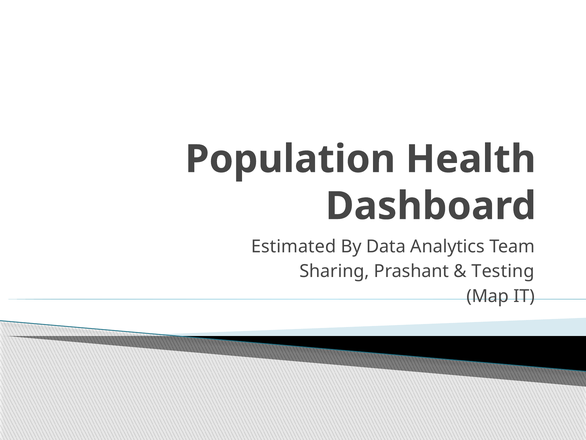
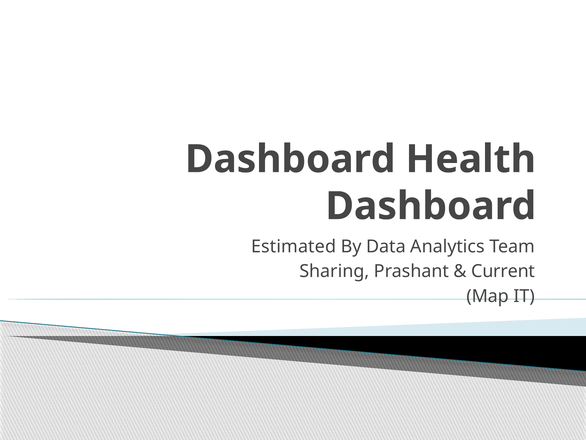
Population at (290, 159): Population -> Dashboard
Testing: Testing -> Current
